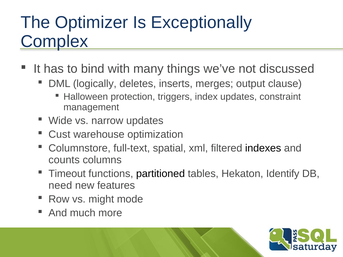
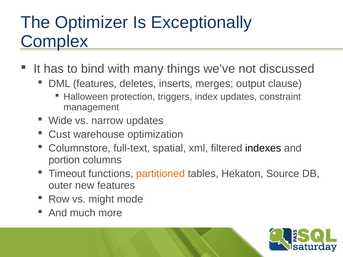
DML logically: logically -> features
counts: counts -> portion
partitioned colour: black -> orange
Identify: Identify -> Source
need: need -> outer
